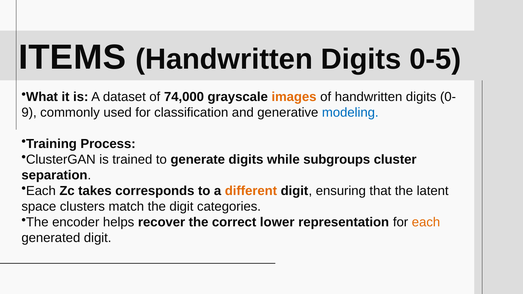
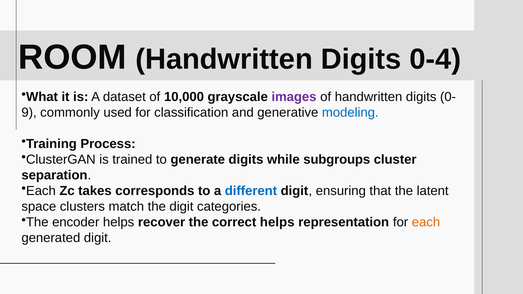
ITEMS: ITEMS -> ROOM
0-5: 0-5 -> 0-4
74,000: 74,000 -> 10,000
images colour: orange -> purple
different colour: orange -> blue
correct lower: lower -> helps
